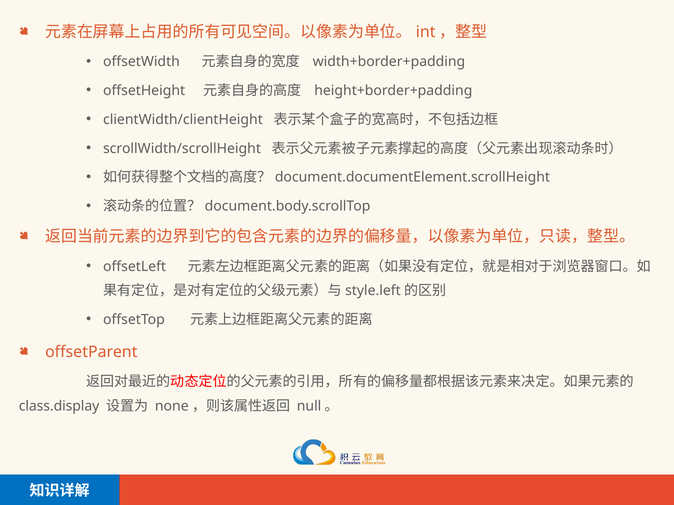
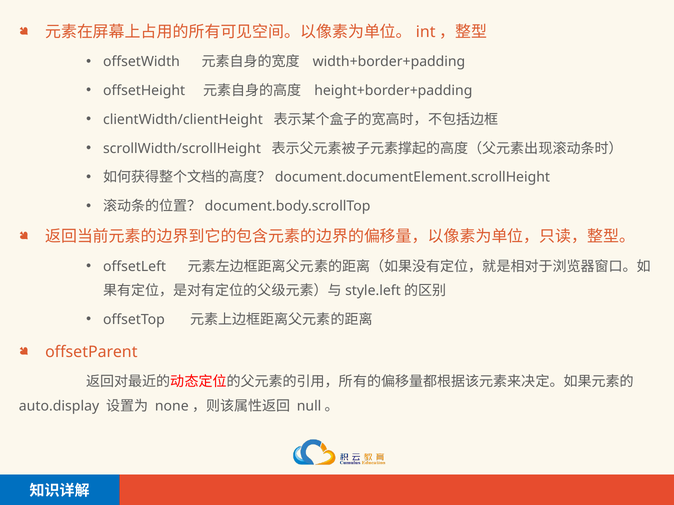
class.display: class.display -> auto.display
